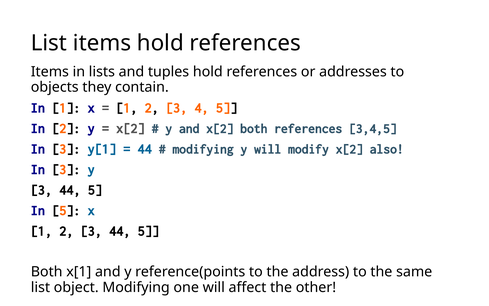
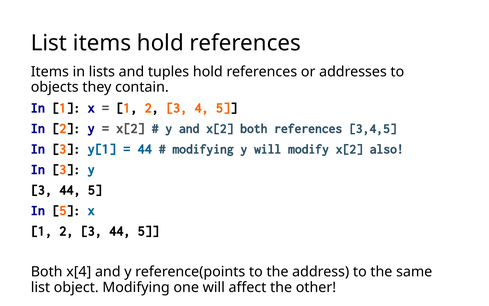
x[1: x[1 -> x[4
